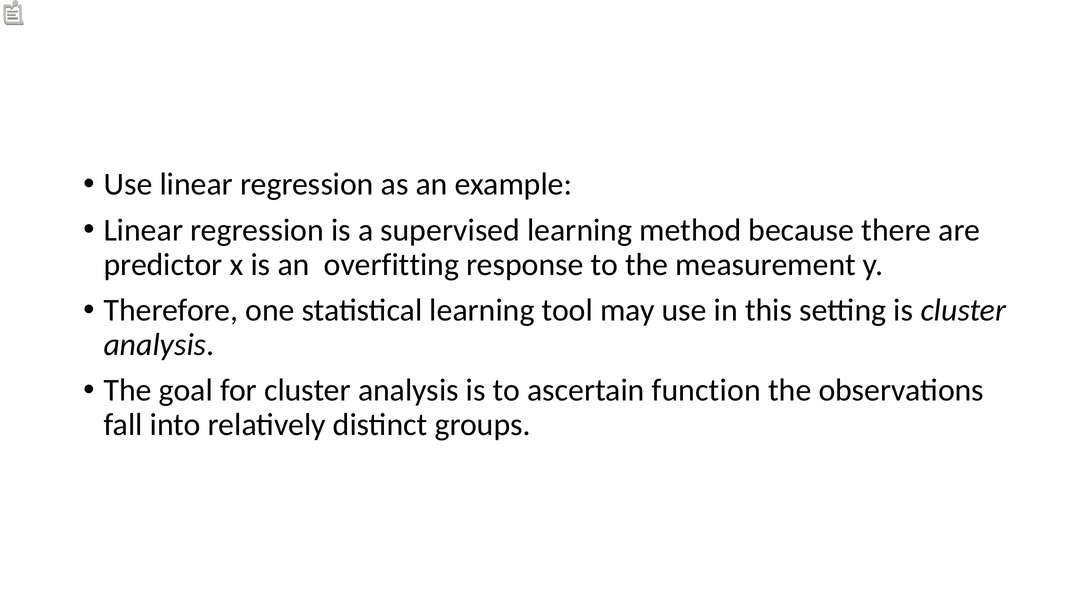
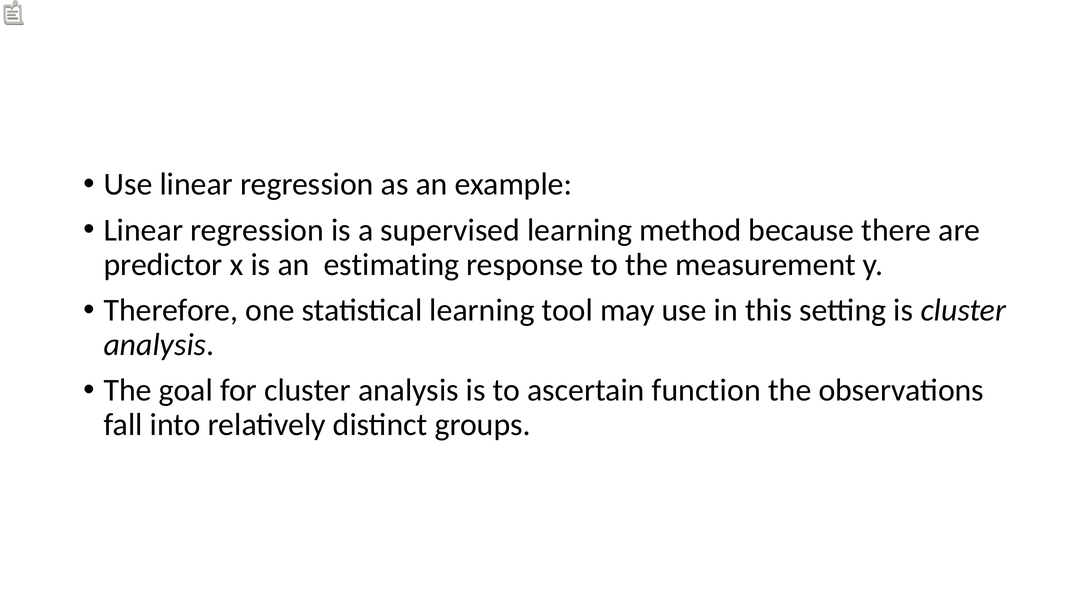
overfitting: overfitting -> estimating
